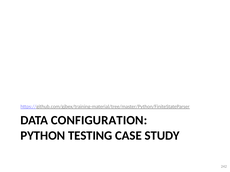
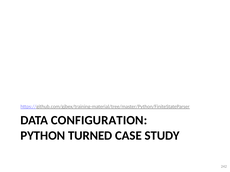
TESTING: TESTING -> TURNED
